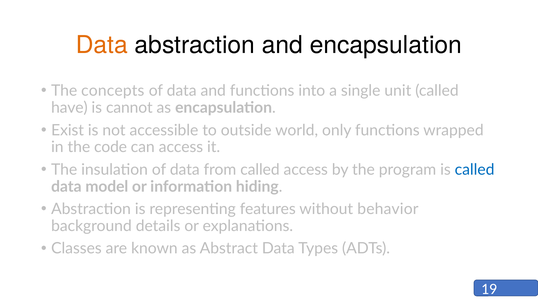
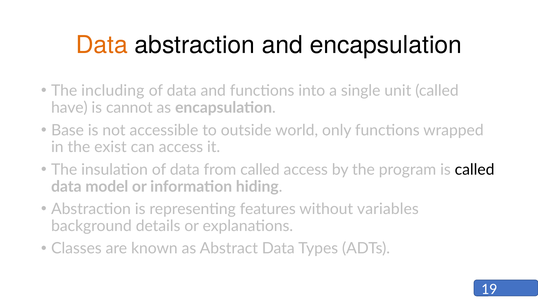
concepts: concepts -> including
Exist: Exist -> Base
code: code -> exist
called at (475, 170) colour: blue -> black
behavior: behavior -> variables
